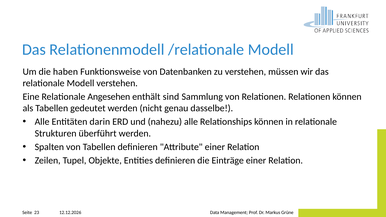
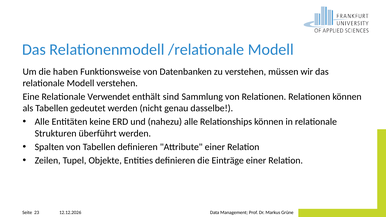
Angesehen: Angesehen -> Verwendet
darin: darin -> keine
